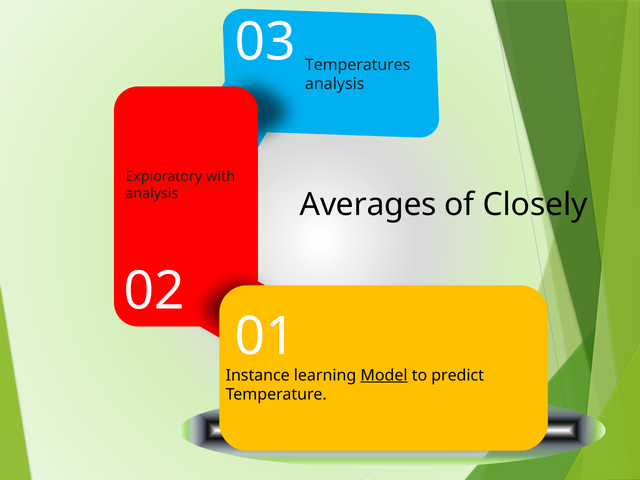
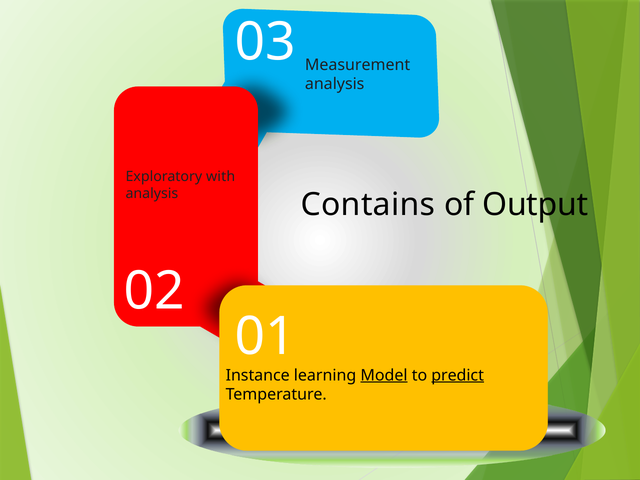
Temperatures: Temperatures -> Measurement
Averages: Averages -> Contains
Closely: Closely -> Output
predict underline: none -> present
